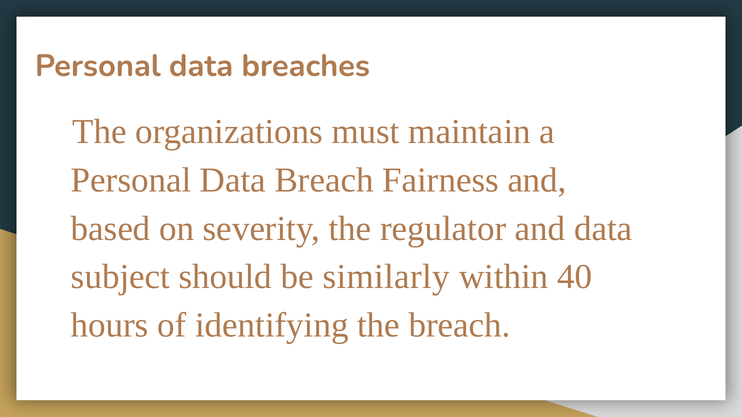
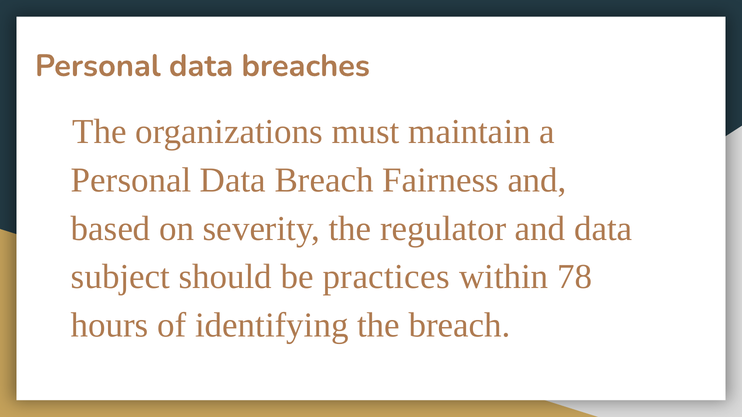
similarly: similarly -> practices
40: 40 -> 78
